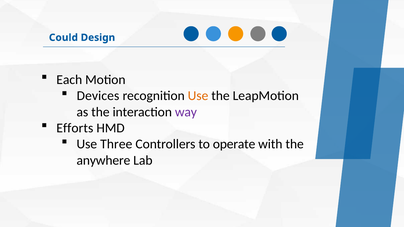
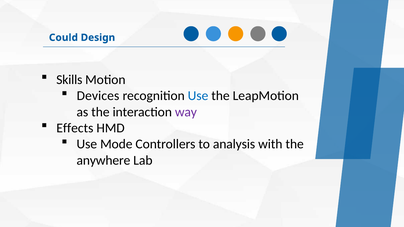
Each: Each -> Skills
Use at (198, 96) colour: orange -> blue
Efforts: Efforts -> Effects
Three: Three -> Mode
operate: operate -> analysis
